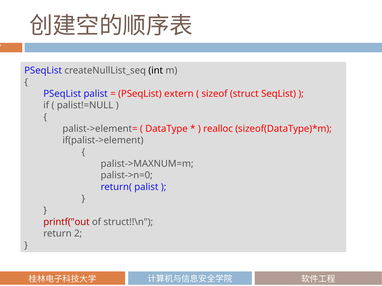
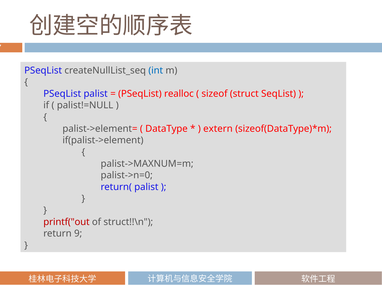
int colour: black -> blue
extern: extern -> realloc
realloc: realloc -> extern
2: 2 -> 9
